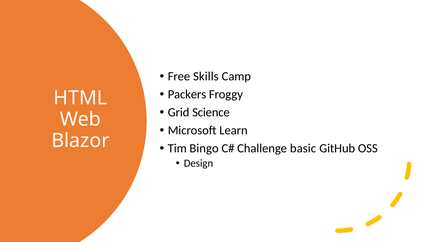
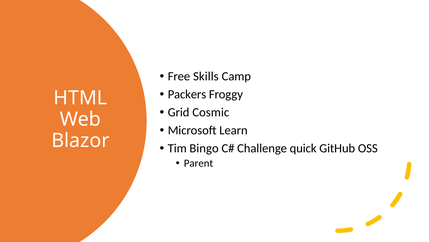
Science: Science -> Cosmic
basic: basic -> quick
Design: Design -> Parent
